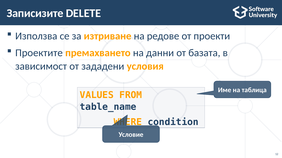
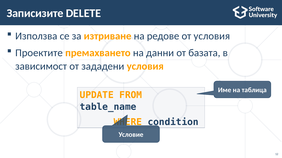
от проекти: проекти -> условия
VALUES: VALUES -> UPDATE
